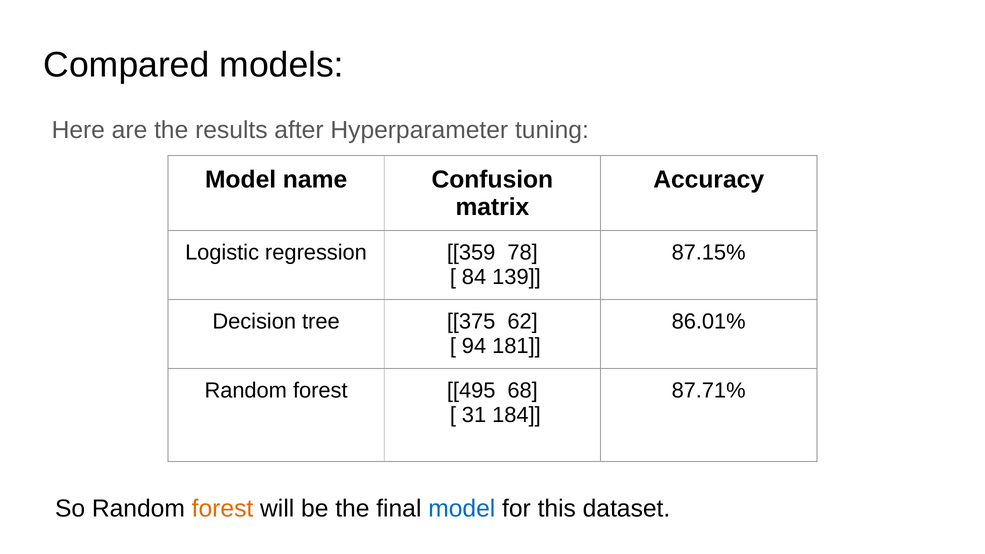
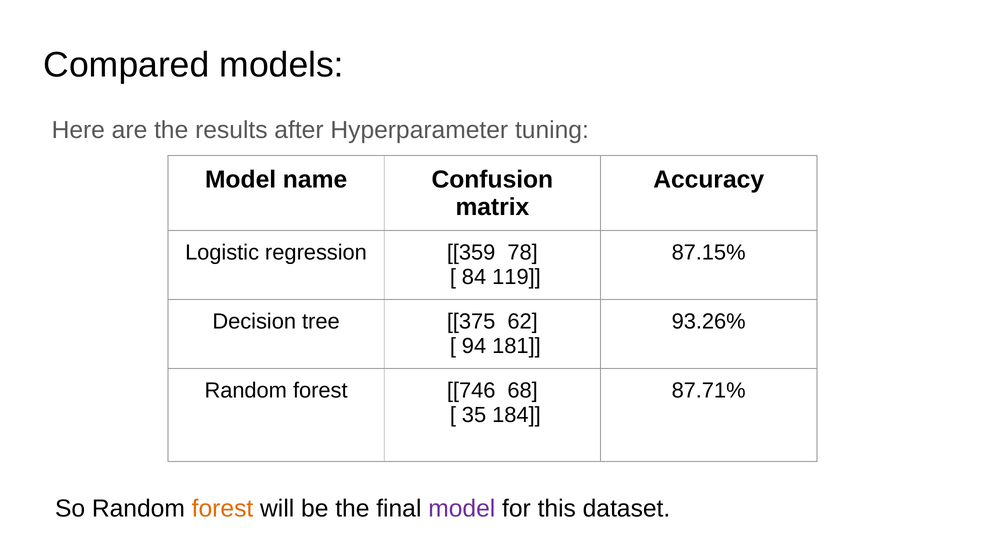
139: 139 -> 119
86.01%: 86.01% -> 93.26%
495: 495 -> 746
31: 31 -> 35
model at (462, 509) colour: blue -> purple
